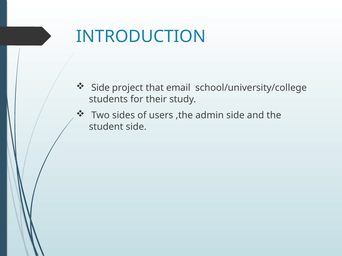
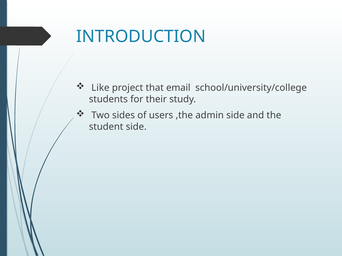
Side at (100, 88): Side -> Like
